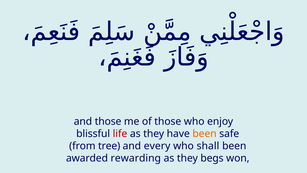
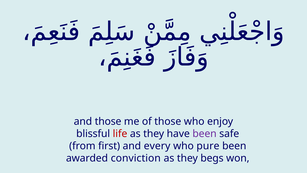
been at (205, 133) colour: orange -> purple
tree: tree -> first
shall: shall -> pure
rewarding: rewarding -> conviction
